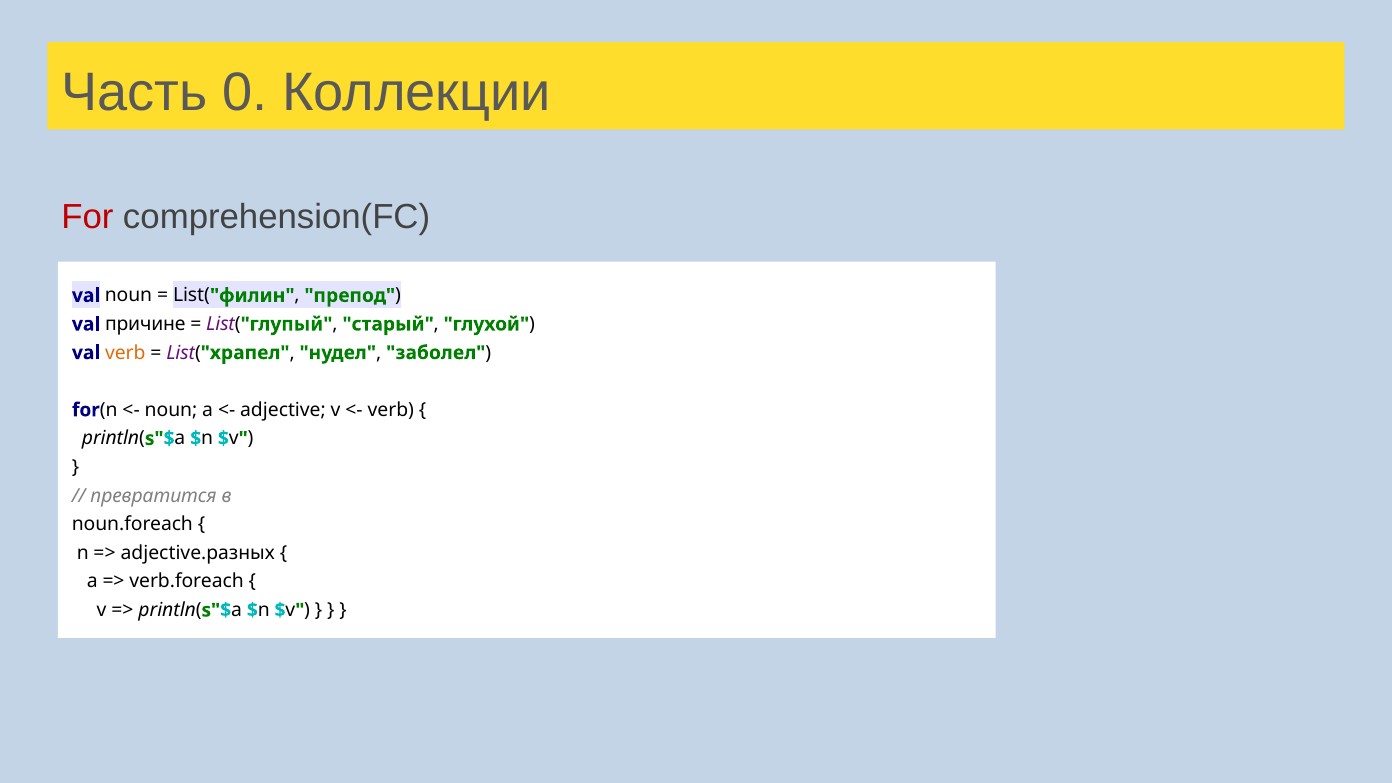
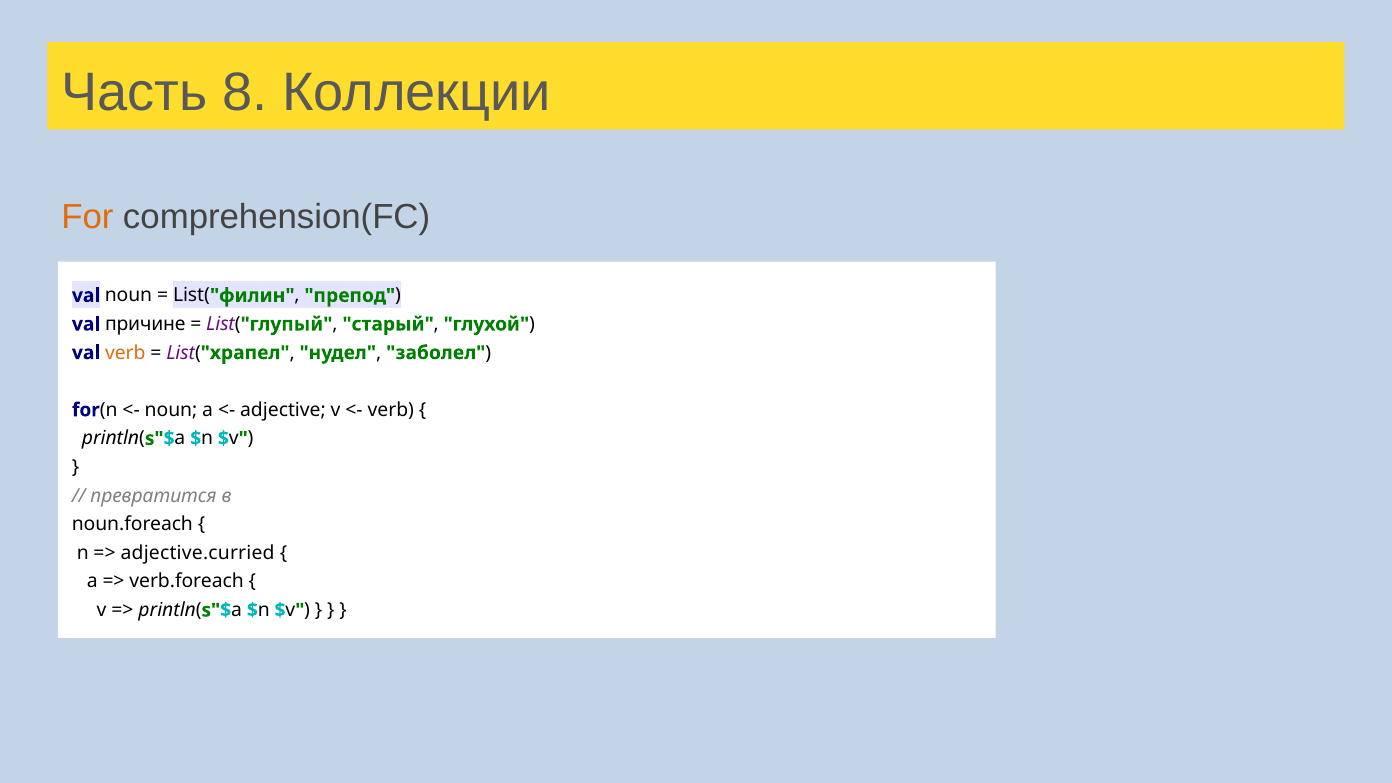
0: 0 -> 8
For colour: red -> orange
adjective.разных: adjective.разных -> adjective.curried
